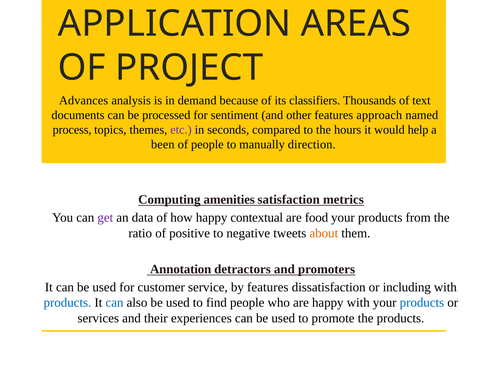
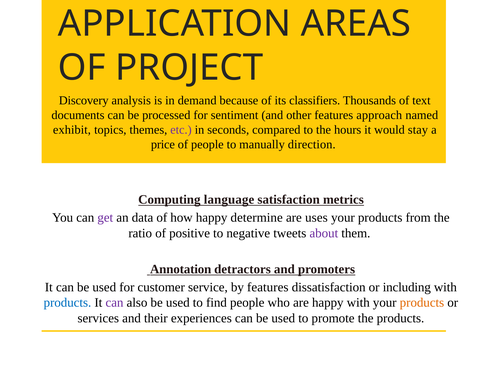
Advances: Advances -> Discovery
process: process -> exhibit
help: help -> stay
been: been -> price
amenities: amenities -> language
contextual: contextual -> determine
food: food -> uses
about colour: orange -> purple
can at (114, 303) colour: blue -> purple
products at (422, 303) colour: blue -> orange
